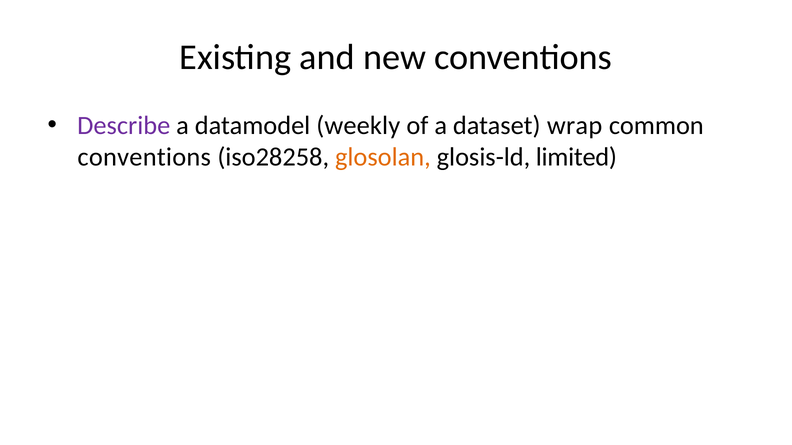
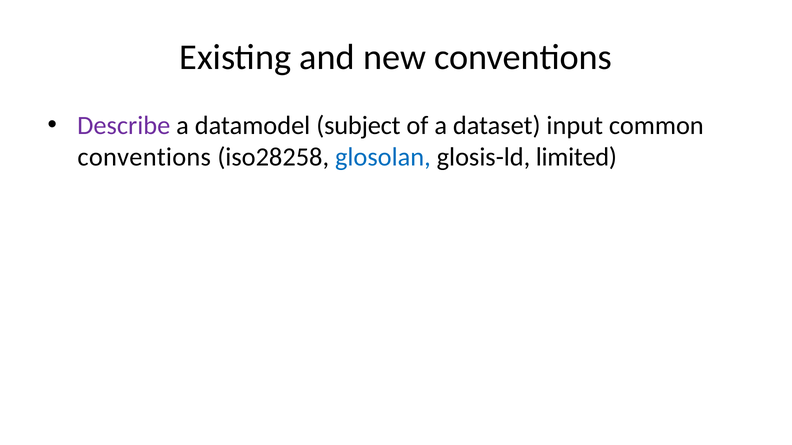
weekly: weekly -> subject
wrap: wrap -> input
glosolan colour: orange -> blue
